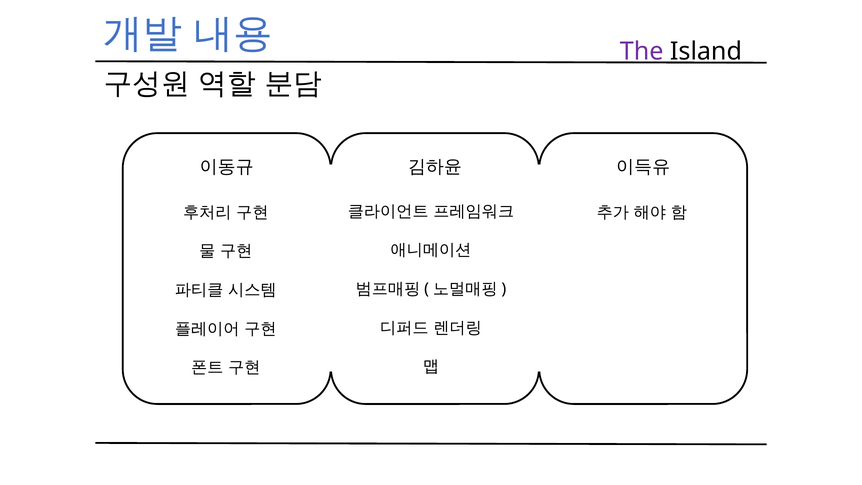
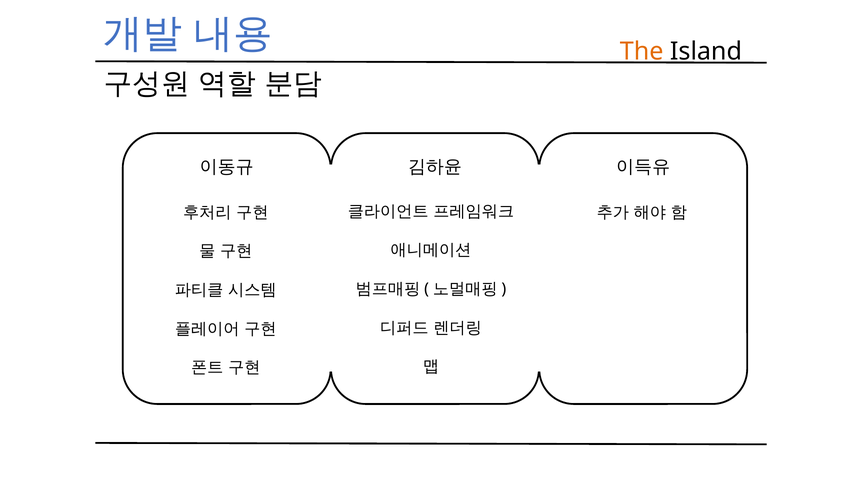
The colour: purple -> orange
